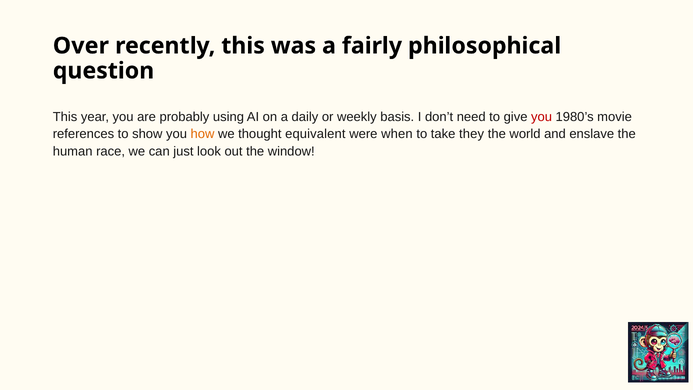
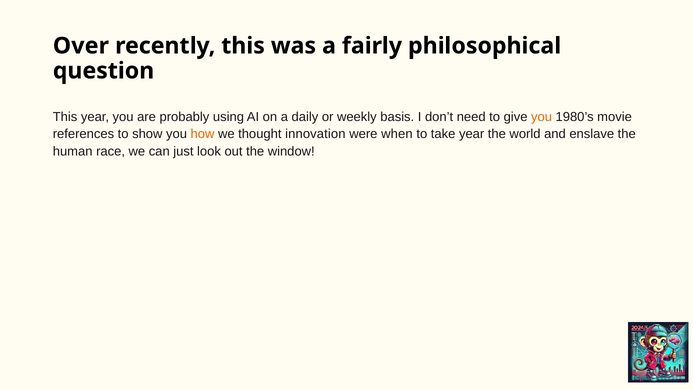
you at (542, 117) colour: red -> orange
equivalent: equivalent -> innovation
take they: they -> year
